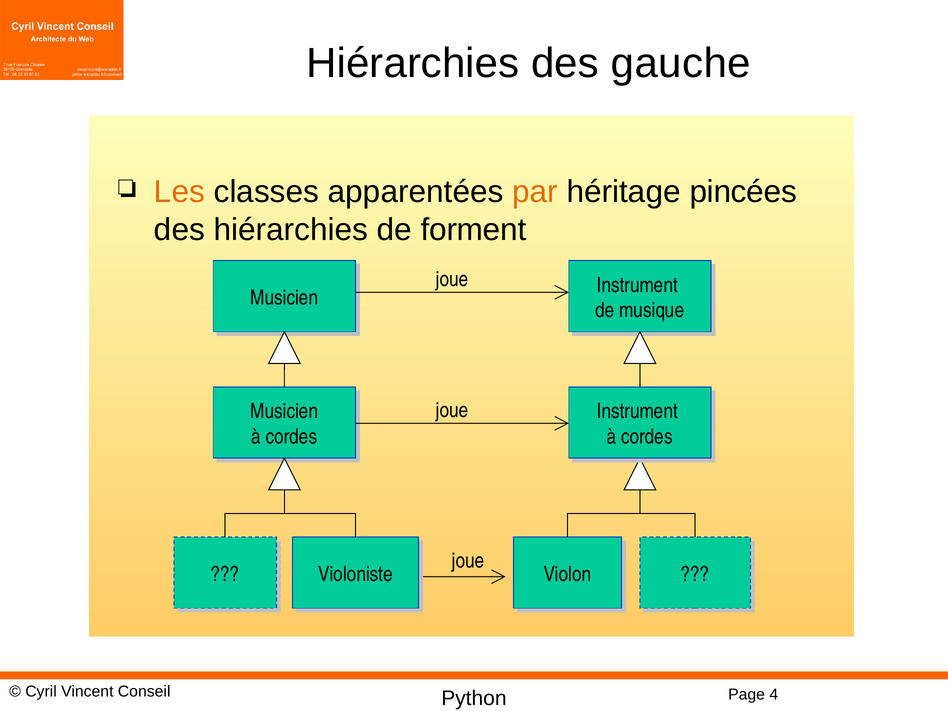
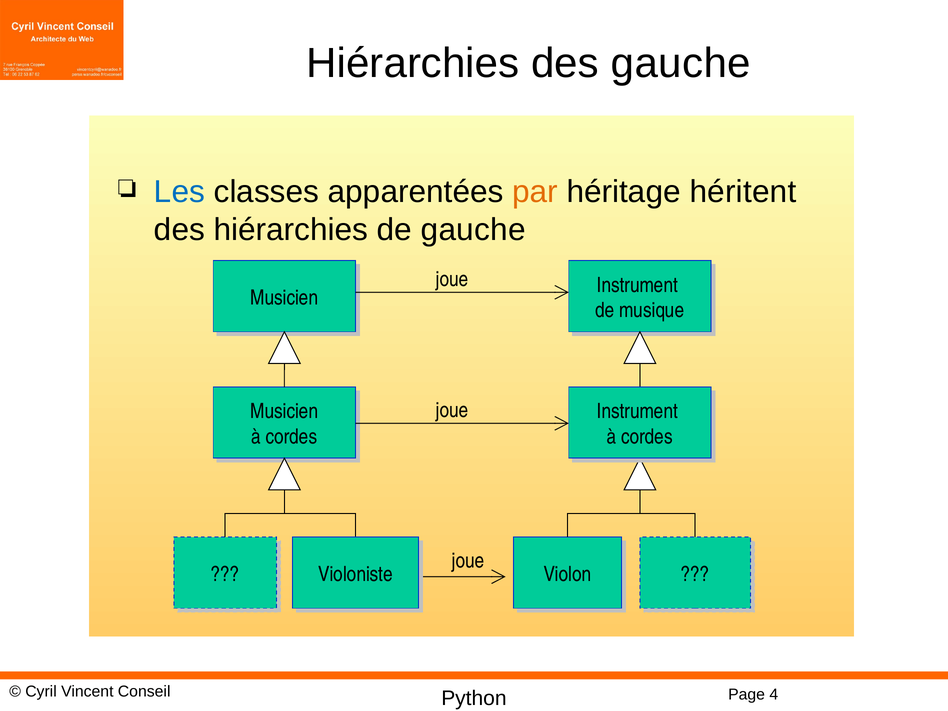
Les colour: orange -> blue
pincées: pincées -> héritent
de forment: forment -> gauche
